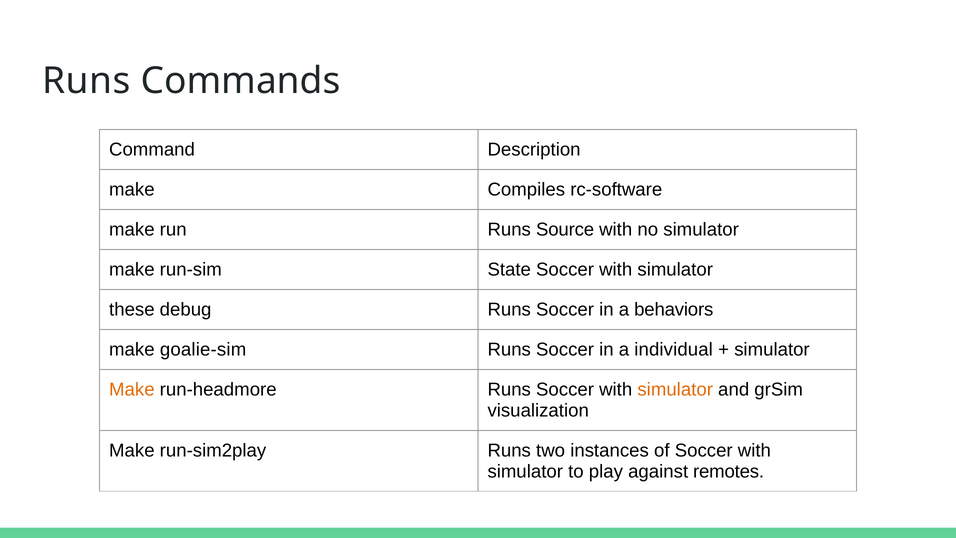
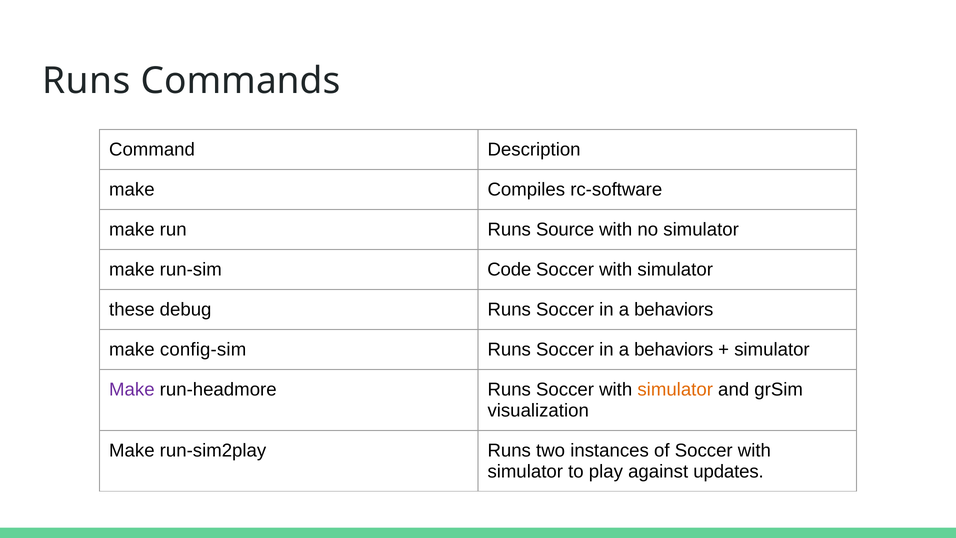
State: State -> Code
goalie-sim: goalie-sim -> config-sim
individual at (674, 350): individual -> behaviors
Make at (132, 390) colour: orange -> purple
remotes: remotes -> updates
